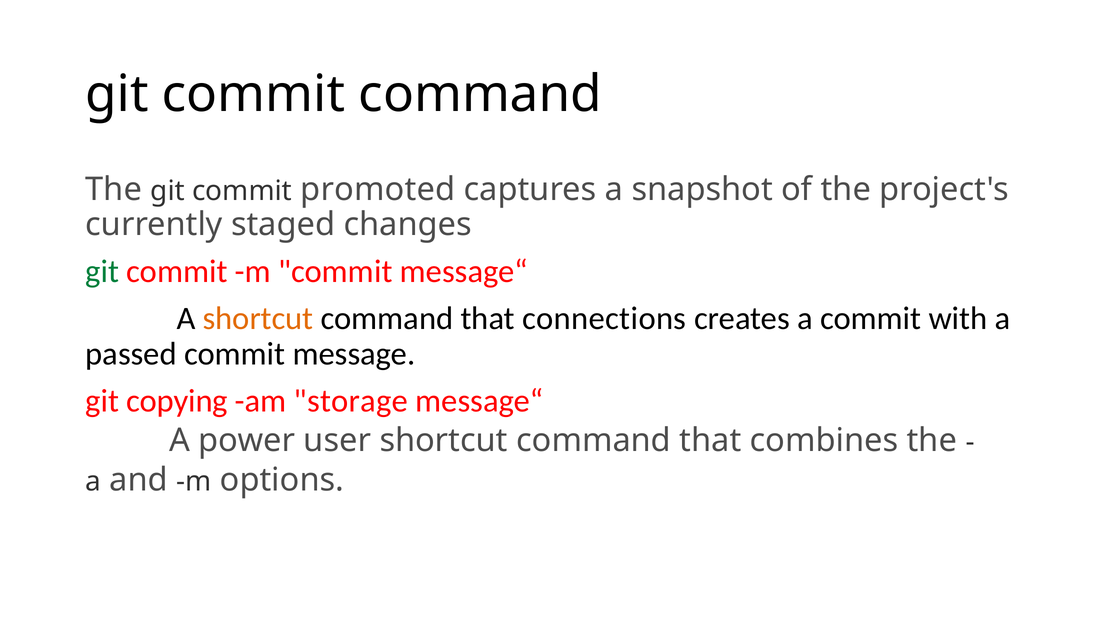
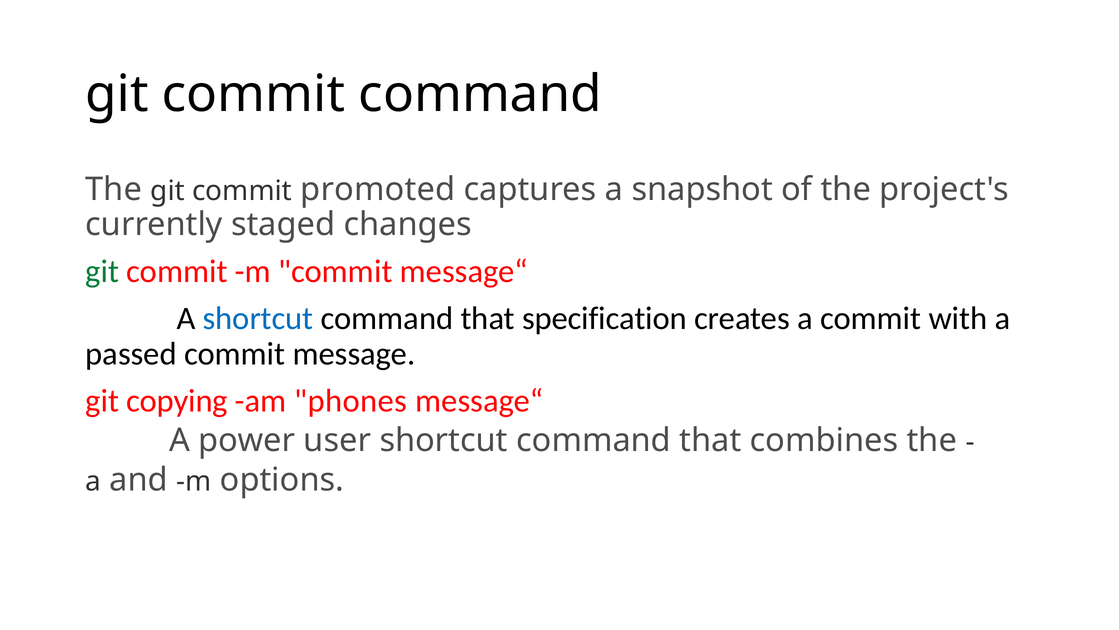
shortcut at (258, 318) colour: orange -> blue
connections: connections -> specification
storage: storage -> phones
